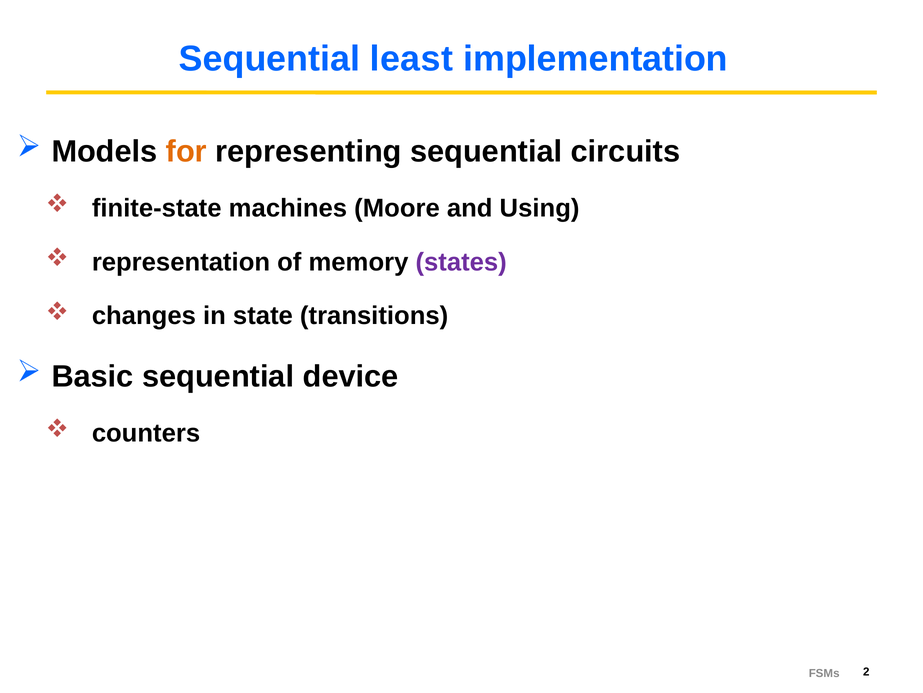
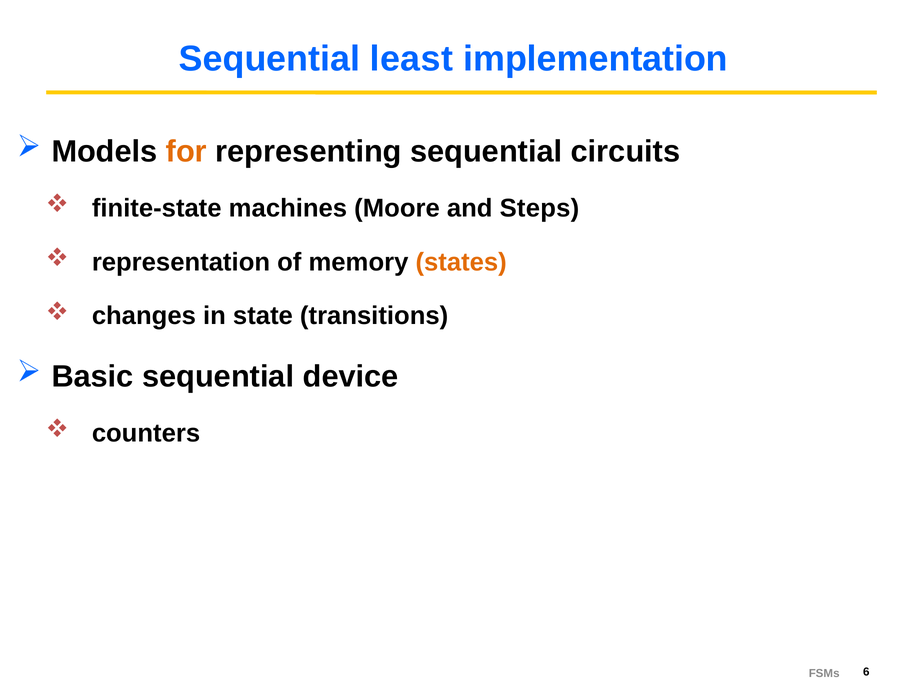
Using: Using -> Steps
states colour: purple -> orange
2: 2 -> 6
